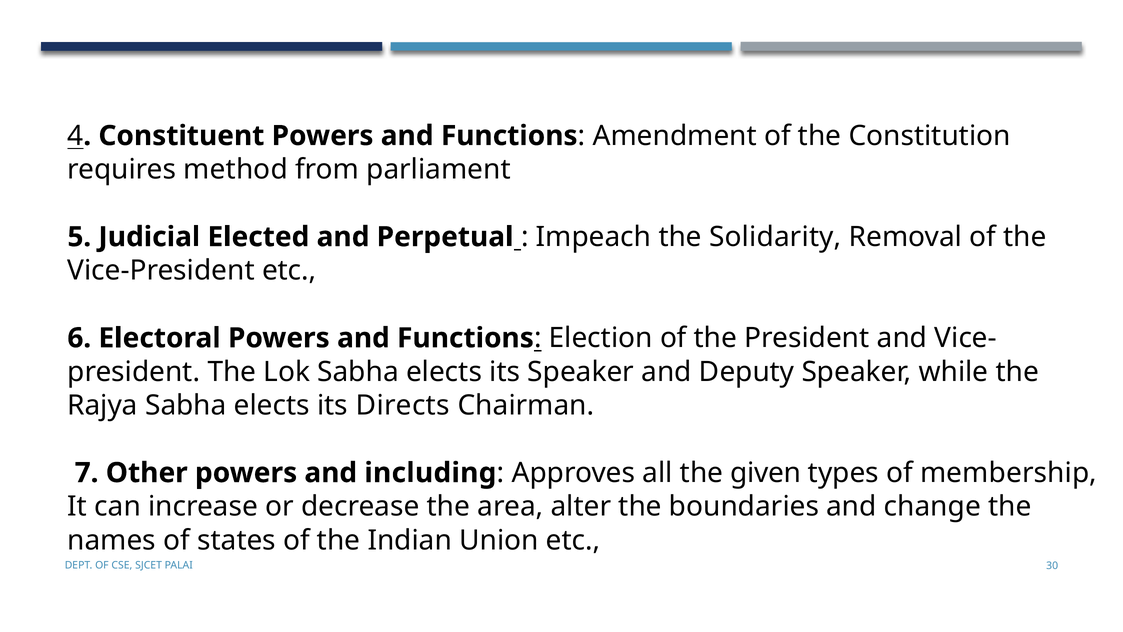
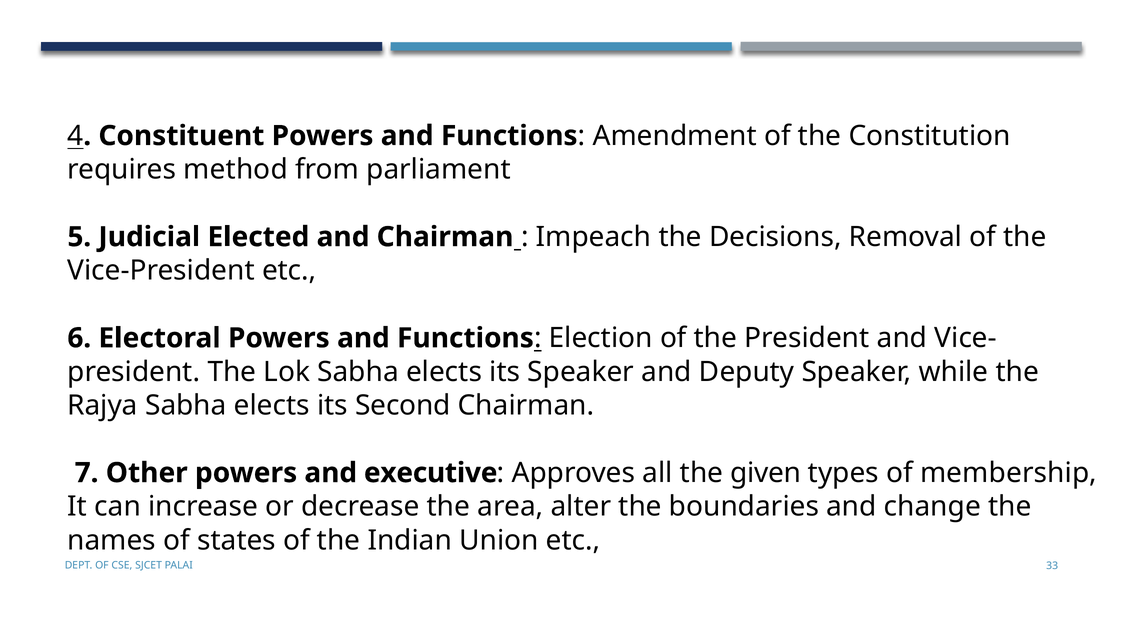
and Perpetual: Perpetual -> Chairman
Solidarity: Solidarity -> Decisions
Directs: Directs -> Second
including: including -> executive
30: 30 -> 33
